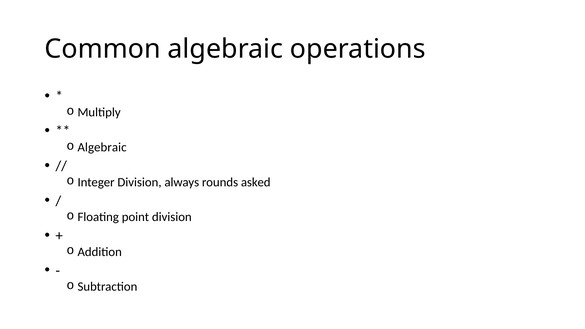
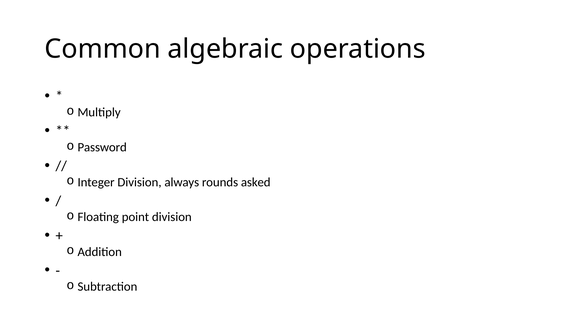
Algebraic at (102, 147): Algebraic -> Password
